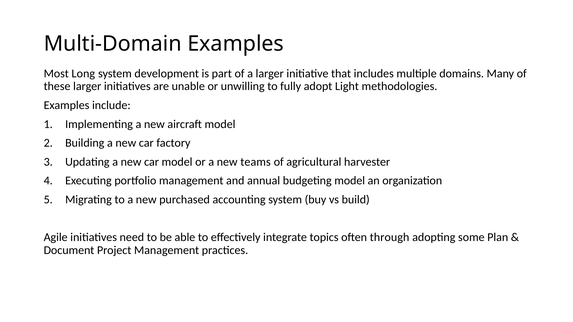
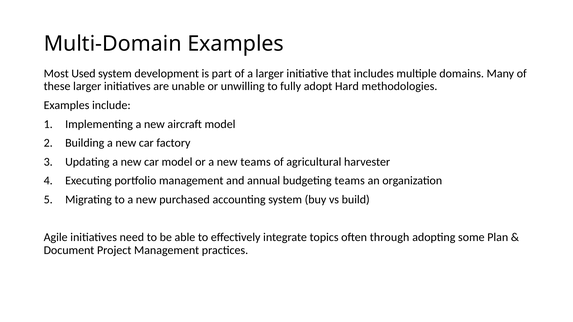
Long: Long -> Used
Light: Light -> Hard
budgeting model: model -> teams
